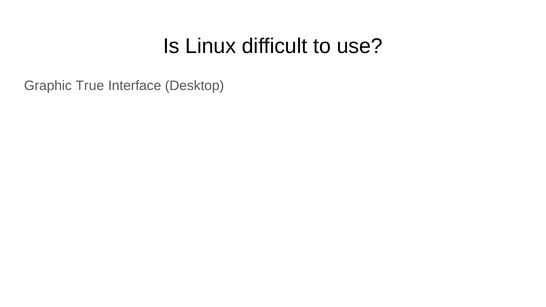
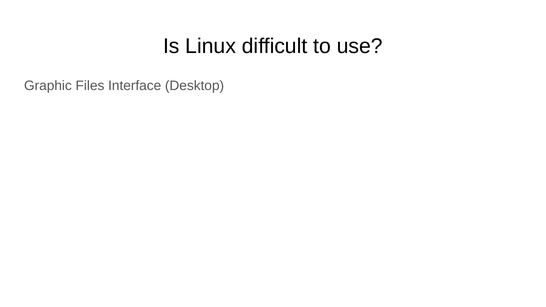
True: True -> Files
